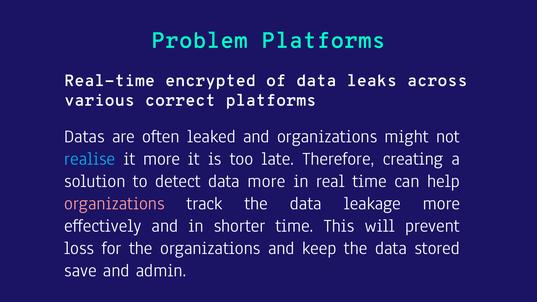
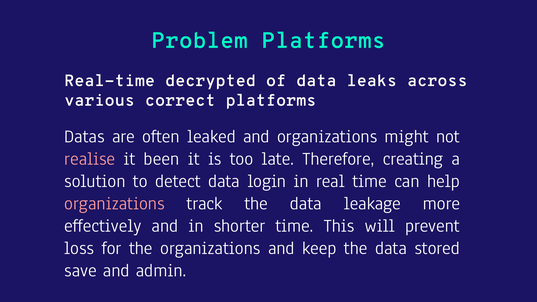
encrypted: encrypted -> decrypted
realise colour: light blue -> pink
it more: more -> been
data more: more -> login
